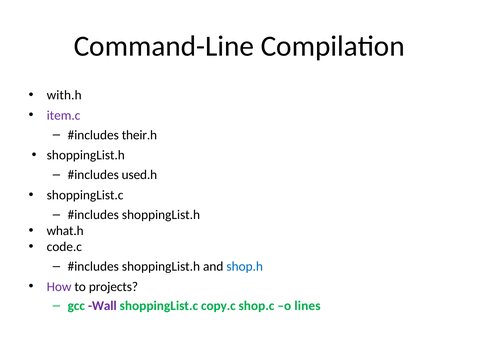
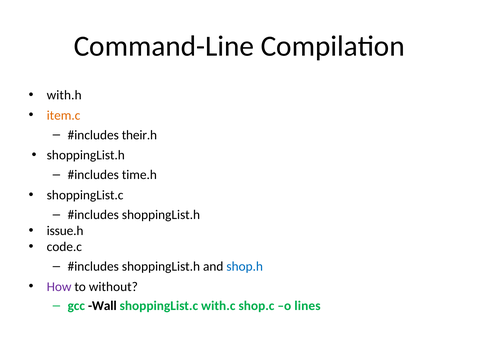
item.c colour: purple -> orange
used.h: used.h -> time.h
what.h: what.h -> issue.h
projects: projects -> without
Wall colour: purple -> black
copy.c: copy.c -> with.c
